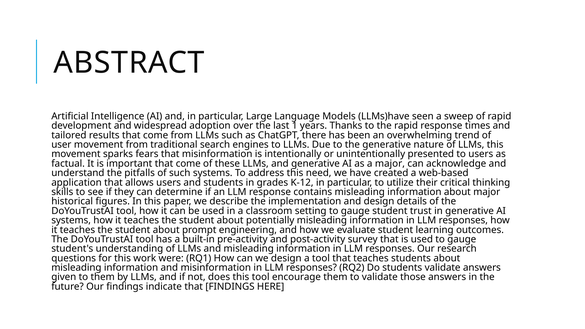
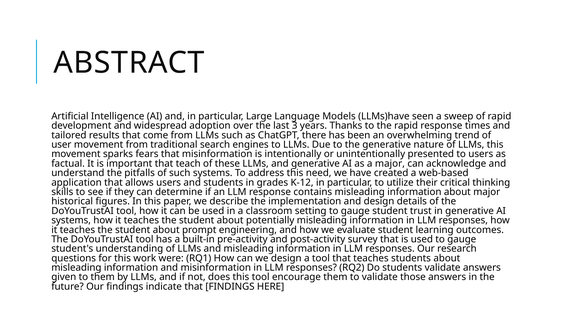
1: 1 -> 3
important that come: come -> teach
